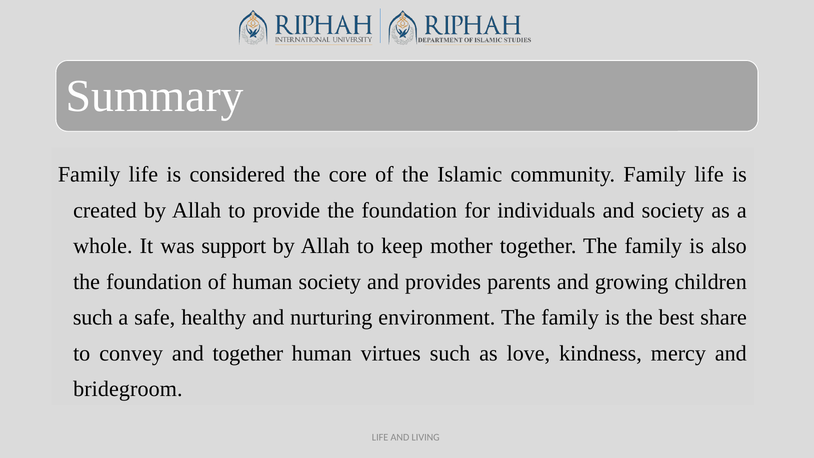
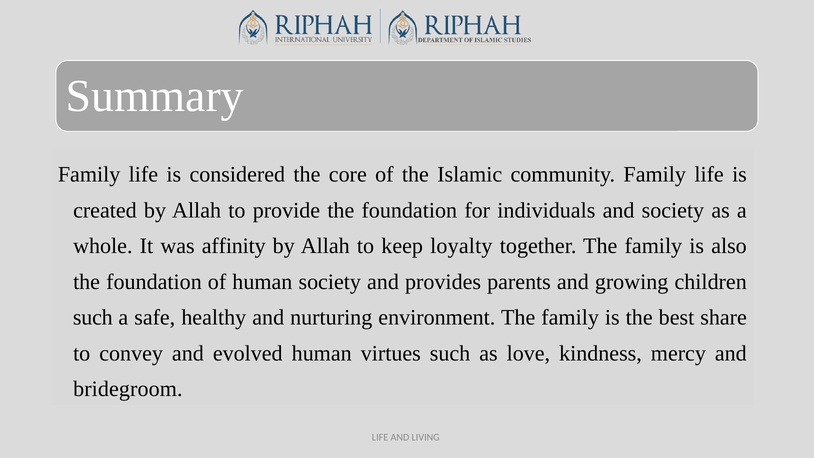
support: support -> affinity
mother: mother -> loyalty
and together: together -> evolved
